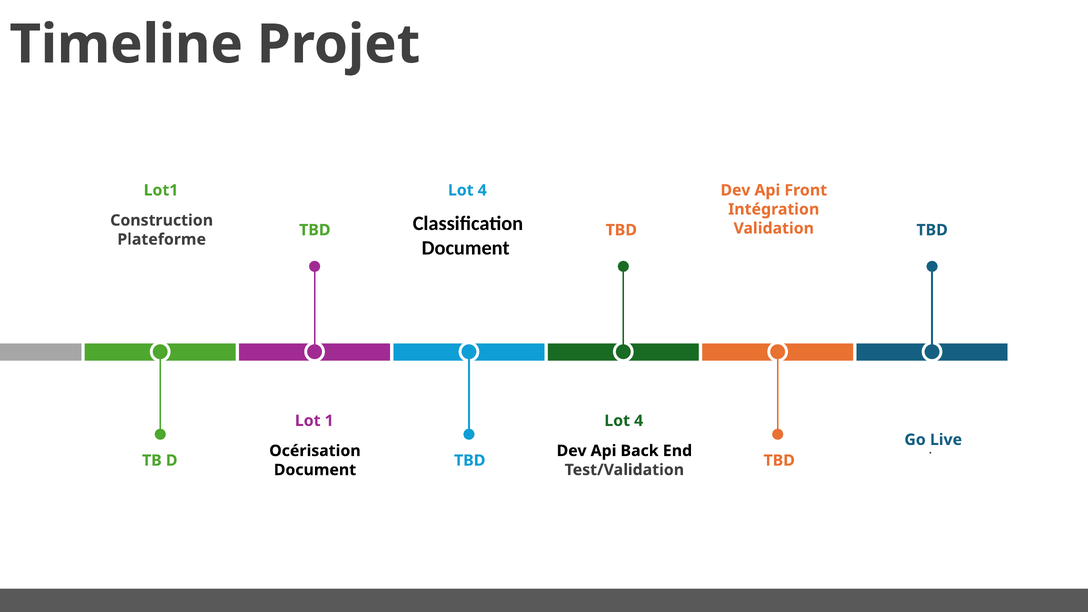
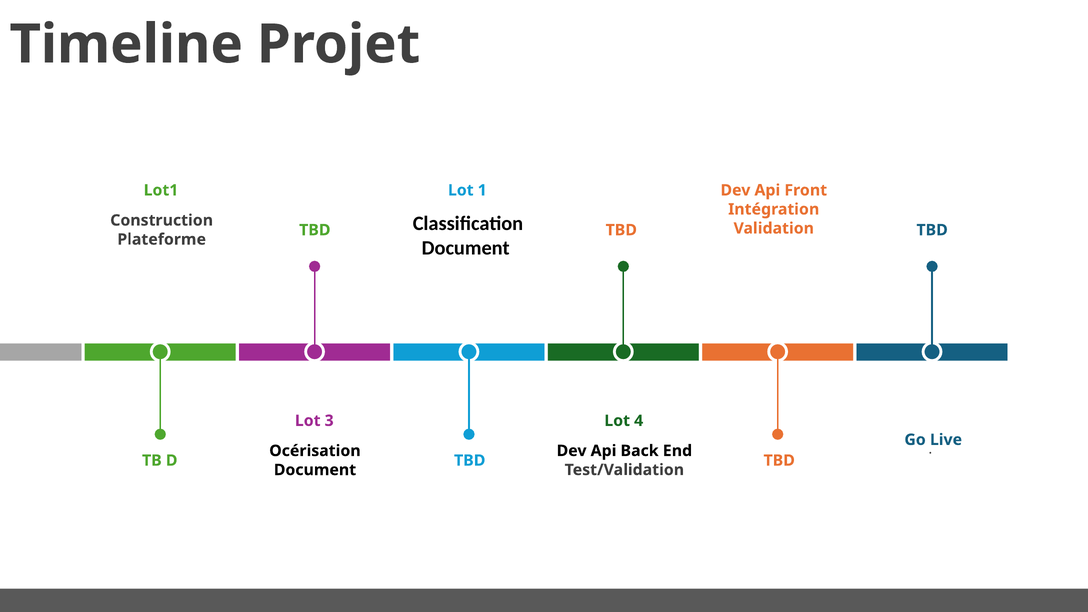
4 at (482, 190): 4 -> 1
1: 1 -> 3
